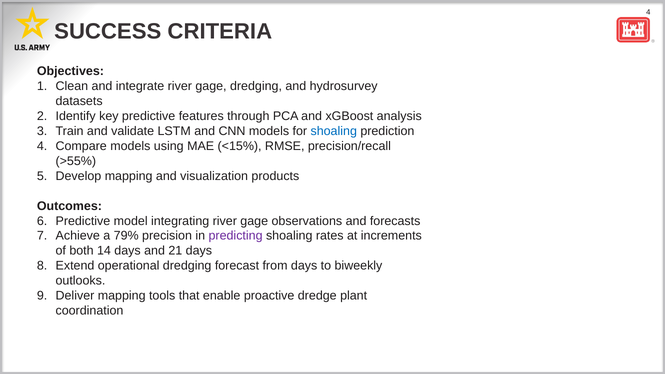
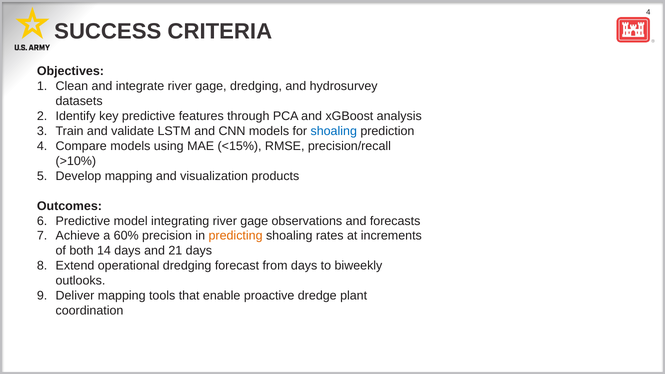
>55%: >55% -> >10%
79%: 79% -> 60%
predicting colour: purple -> orange
